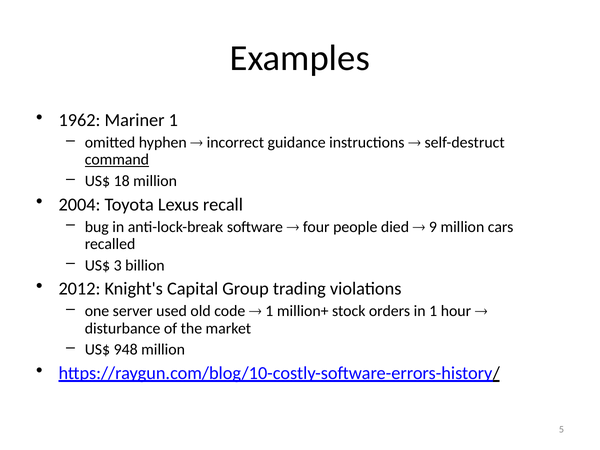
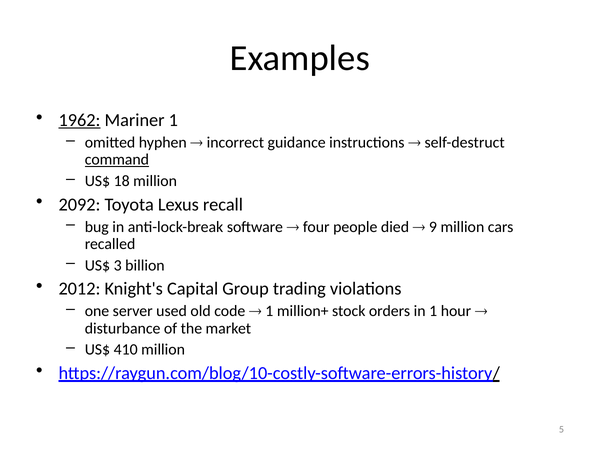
1962 underline: none -> present
2004: 2004 -> 2092
948: 948 -> 410
